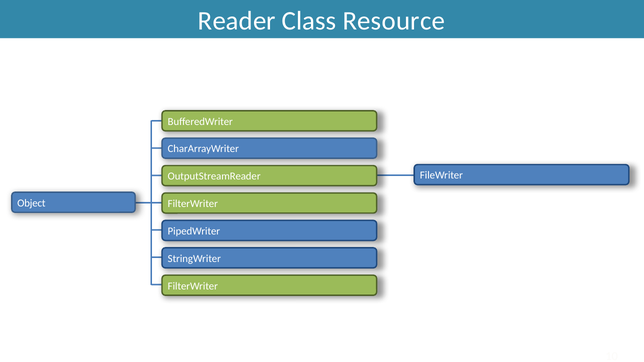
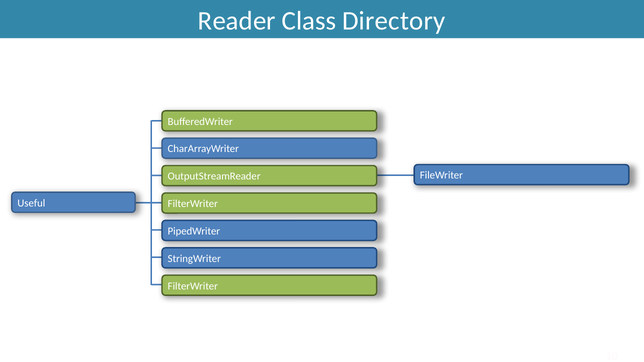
Resource: Resource -> Directory
Object: Object -> Useful
